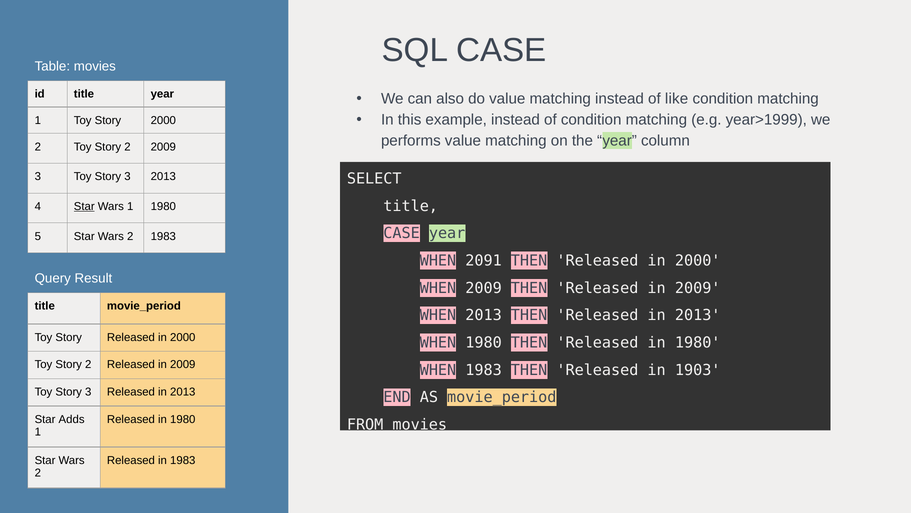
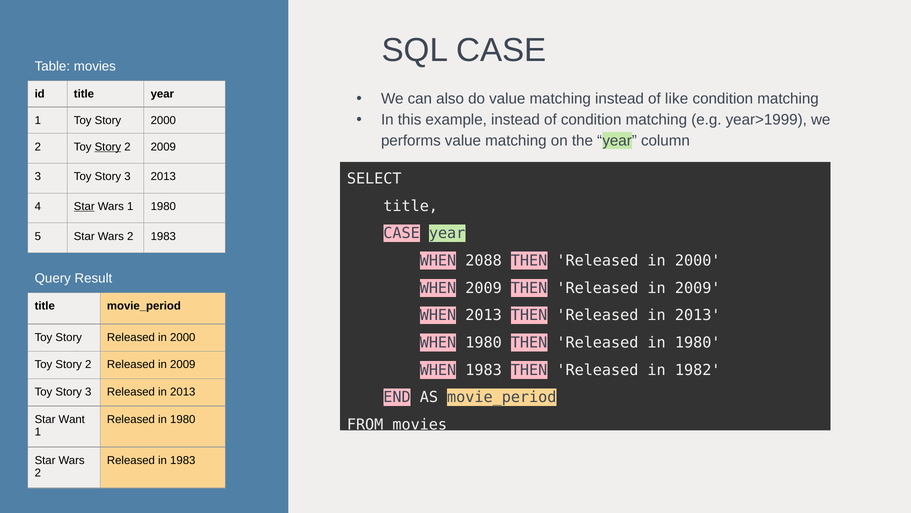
Story at (108, 147) underline: none -> present
2091: 2091 -> 2088
1903: 1903 -> 1982
Adds: Adds -> Want
